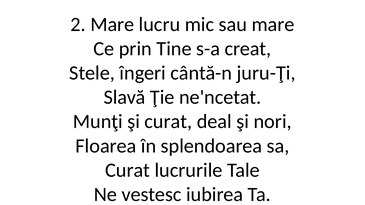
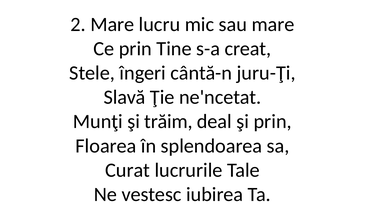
şi curat: curat -> trăim
şi nori: nori -> prin
